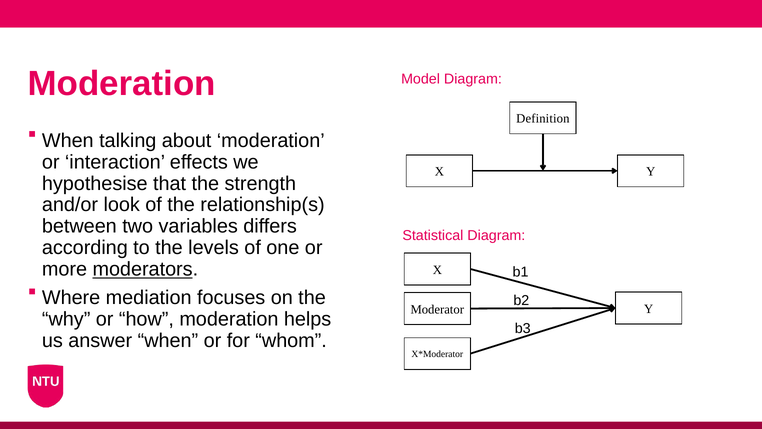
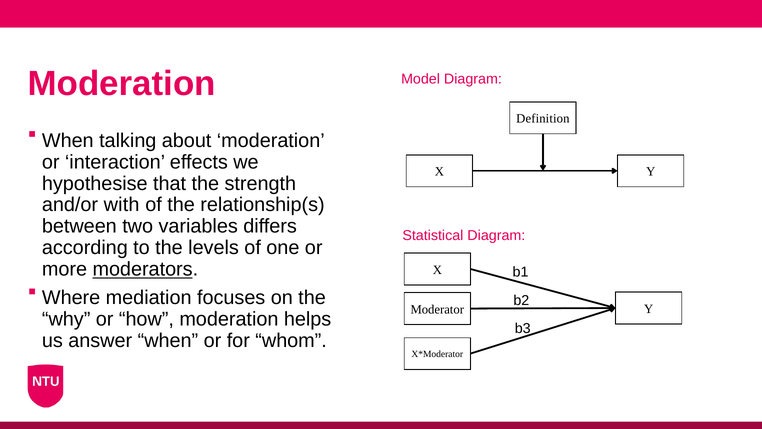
look: look -> with
